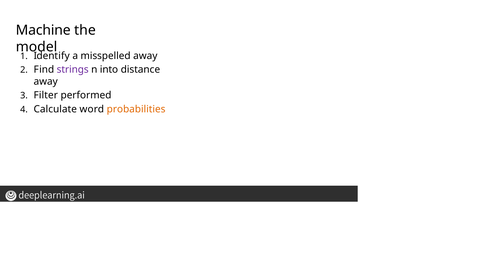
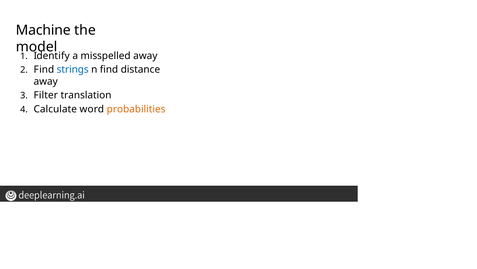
strings colour: purple -> blue
n into: into -> find
performed: performed -> translation
